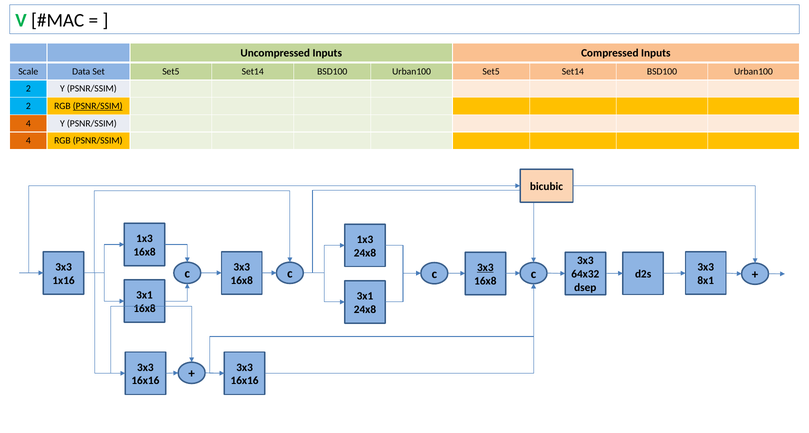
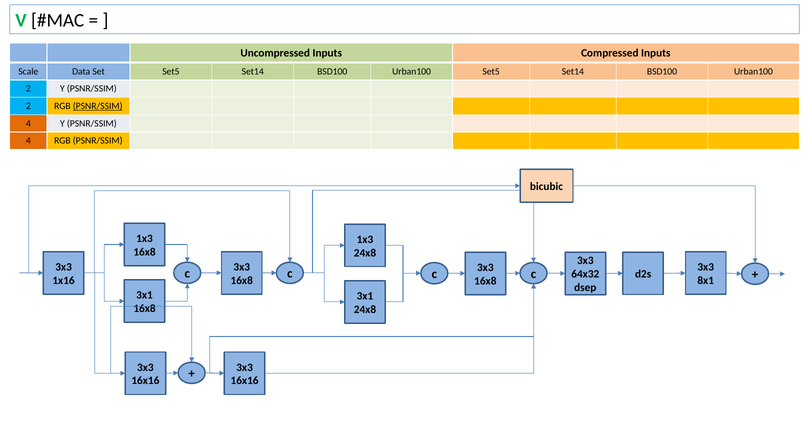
3x3 at (485, 268) underline: present -> none
